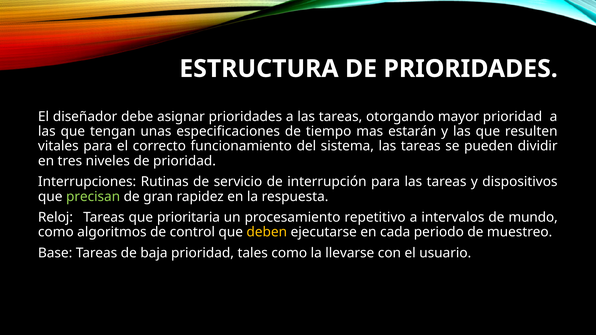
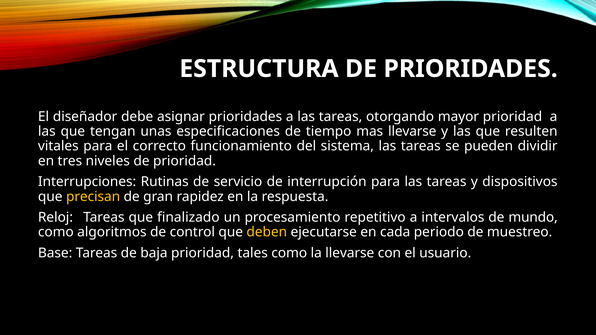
mas estarán: estarán -> llevarse
precisan colour: light green -> yellow
prioritaria: prioritaria -> finalizado
